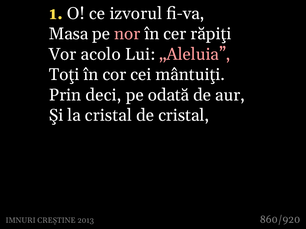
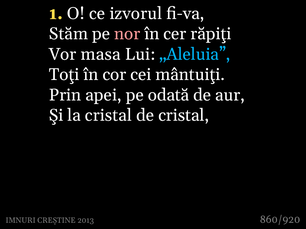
Masa: Masa -> Stăm
acolo: acolo -> masa
„Aleluia colour: pink -> light blue
deci: deci -> apei
